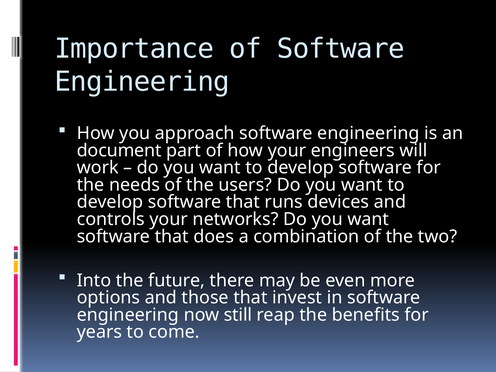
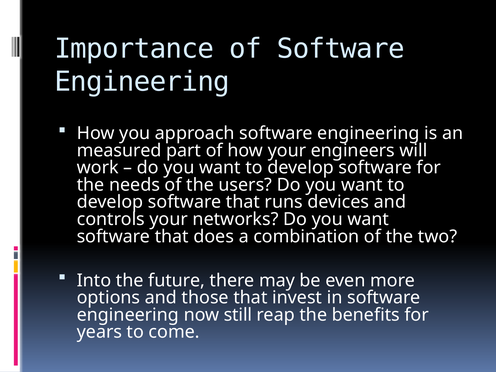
document: document -> measured
